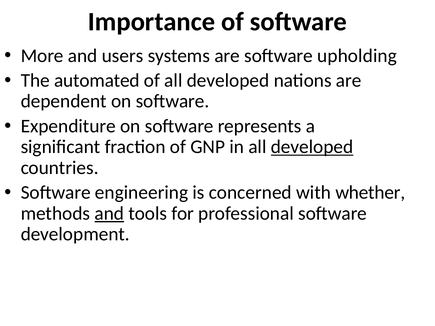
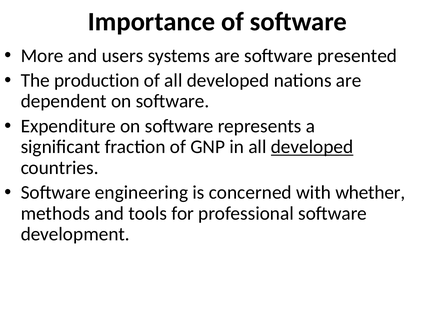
upholding: upholding -> presented
automated: automated -> production
and at (109, 214) underline: present -> none
